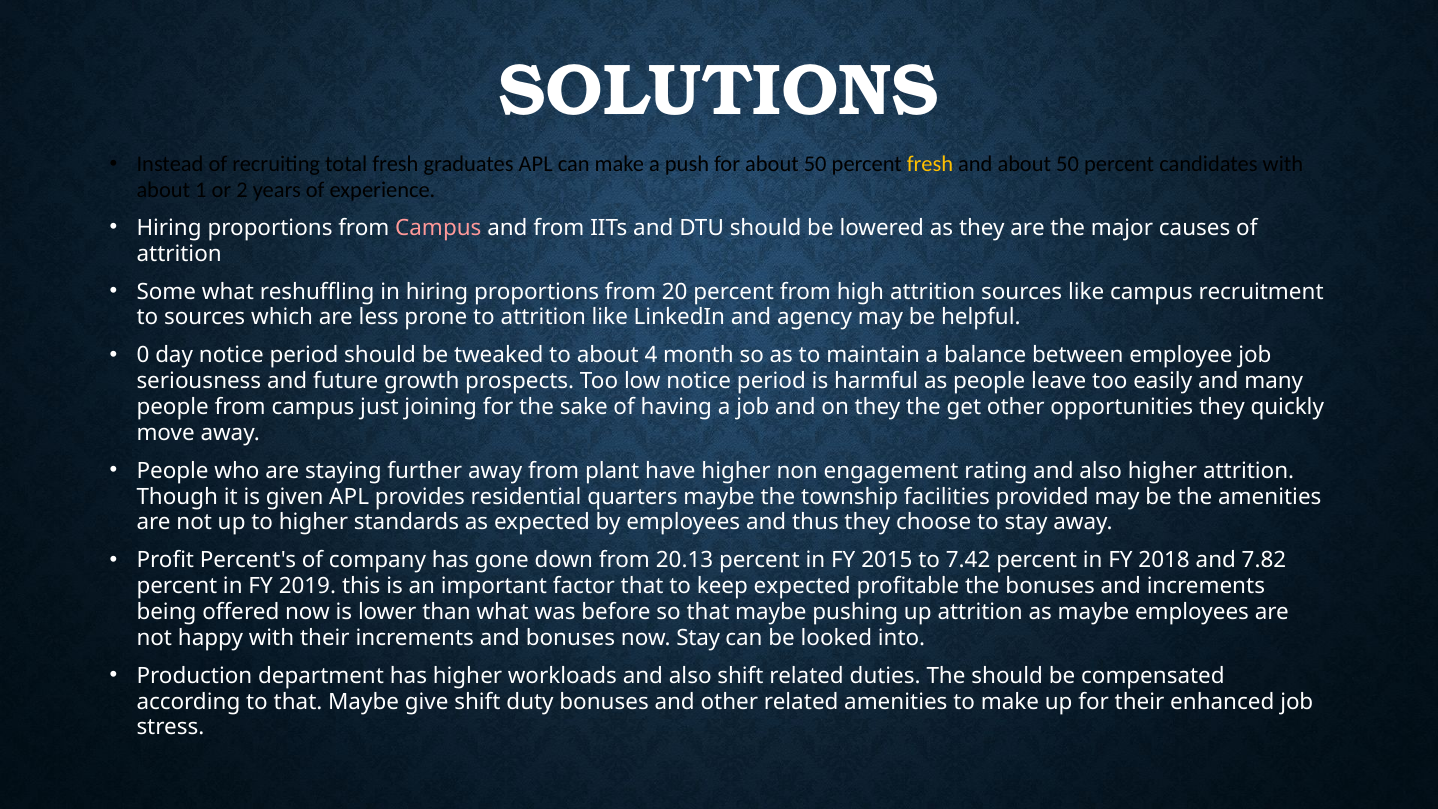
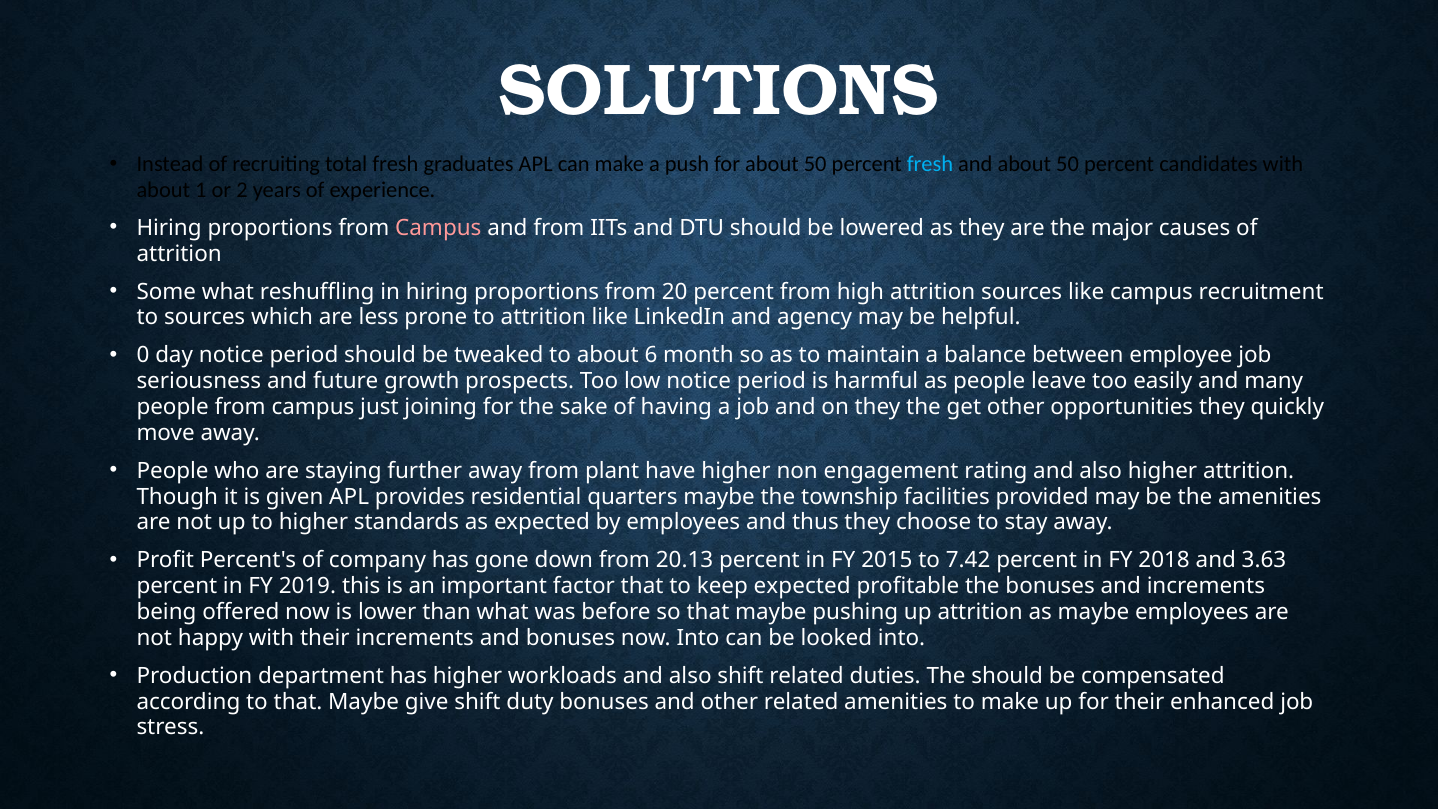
fresh at (930, 164) colour: yellow -> light blue
4: 4 -> 6
7.82: 7.82 -> 3.63
now Stay: Stay -> Into
